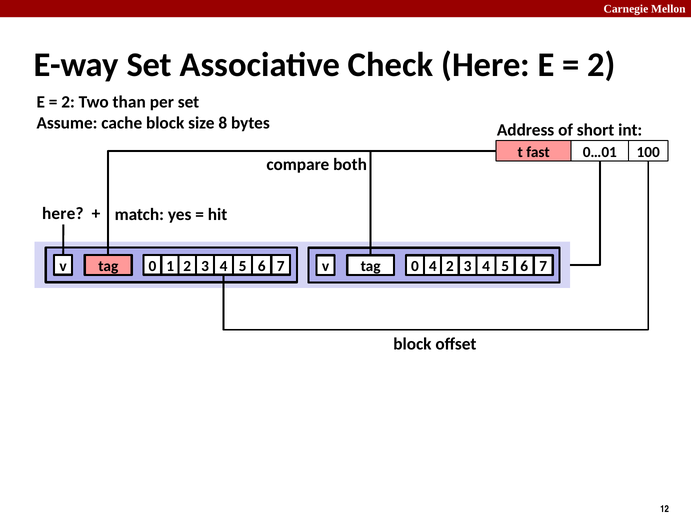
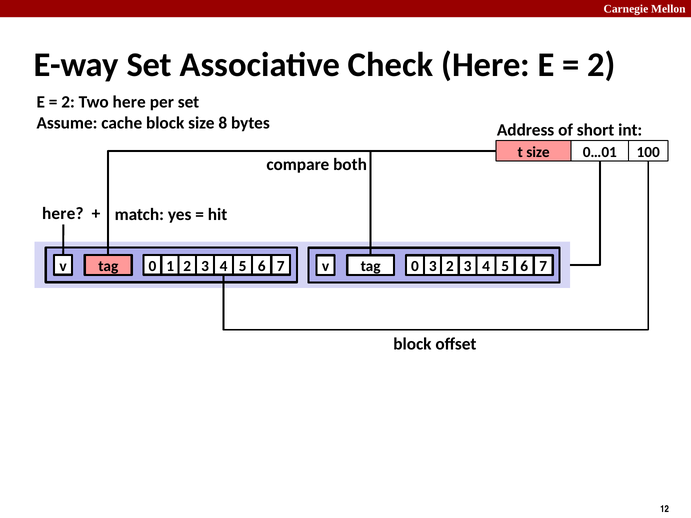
Two than: than -> here
t fast: fast -> size
0 4: 4 -> 3
